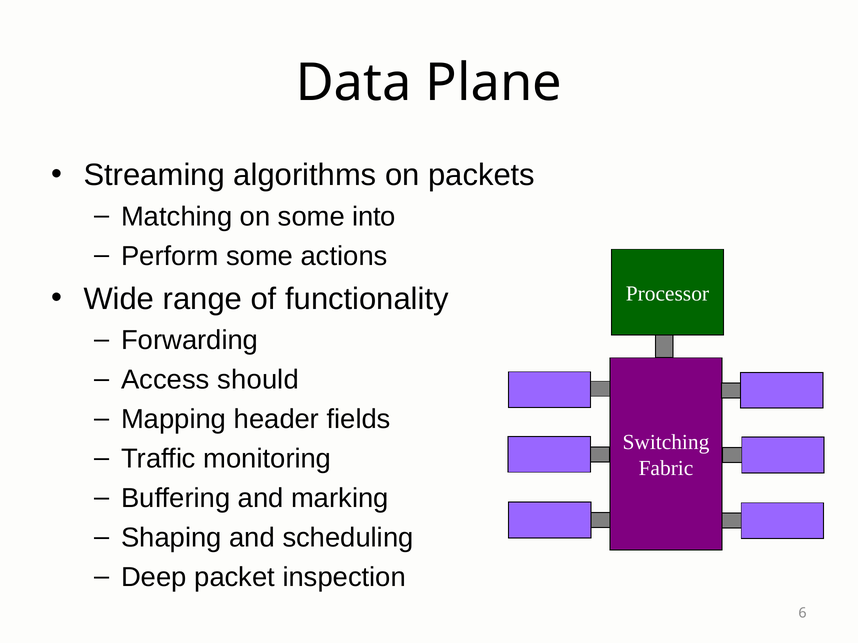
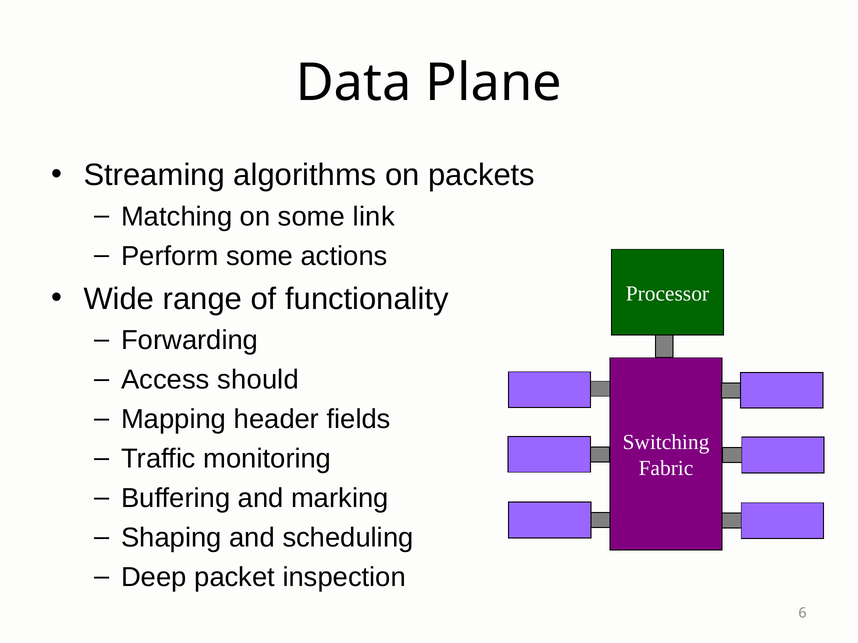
into: into -> link
